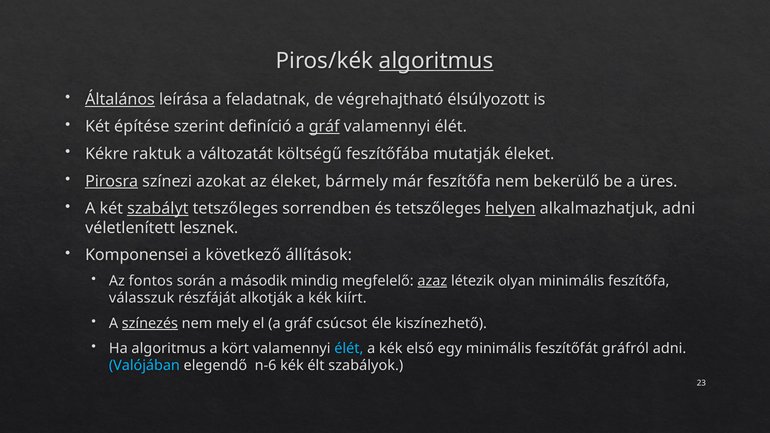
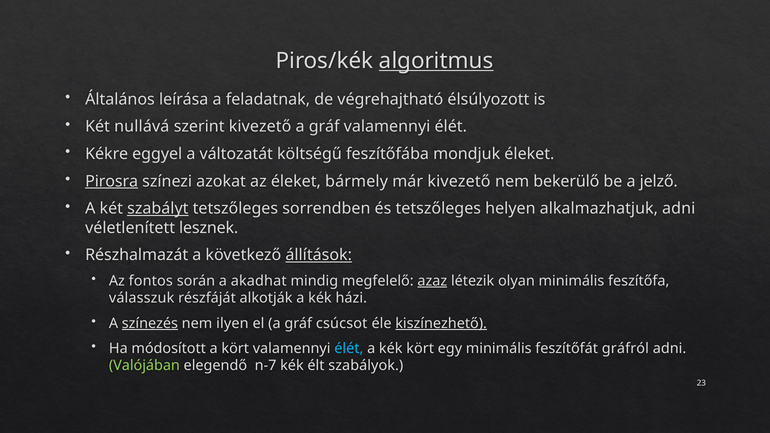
Általános underline: present -> none
építése: építése -> nullává
szerint definíció: definíció -> kivezető
gráf at (324, 127) underline: present -> none
raktuk: raktuk -> eggyel
mutatják: mutatják -> mondjuk
már feszítőfa: feszítőfa -> kivezető
üres: üres -> jelző
helyen underline: present -> none
Komponensei: Komponensei -> Részhalmazát
állítások underline: none -> present
második: második -> akadhat
kiírt: kiírt -> házi
mely: mely -> ilyen
kiszínezhető underline: none -> present
Ha algoritmus: algoritmus -> módosított
kék első: első -> kört
Valójában colour: light blue -> light green
n-6: n-6 -> n-7
